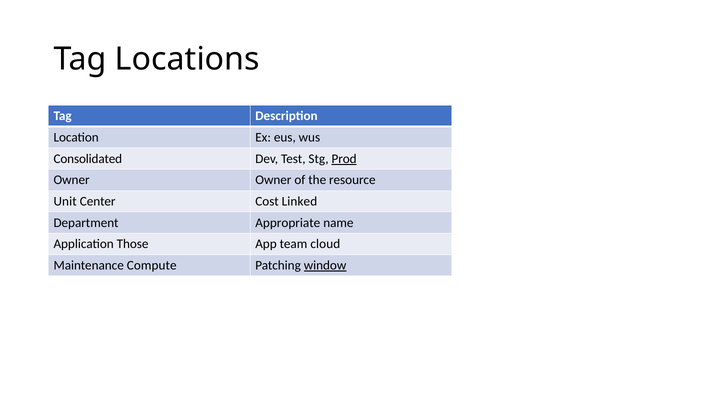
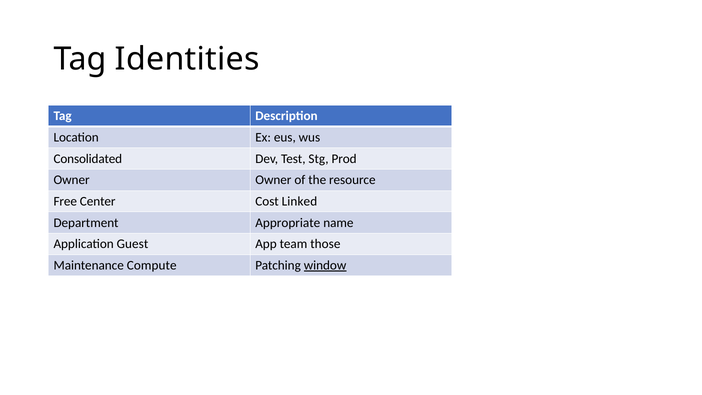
Locations: Locations -> Identities
Prod underline: present -> none
Unit: Unit -> Free
Those: Those -> Guest
cloud: cloud -> those
